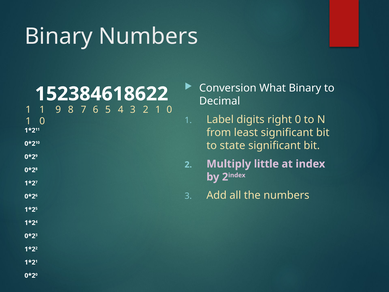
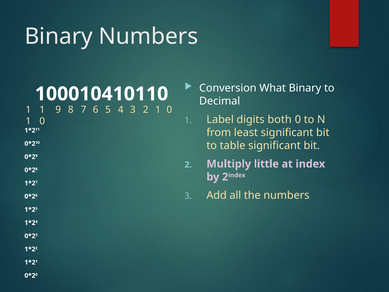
152384618622: 152384618622 -> 100010410110
right: right -> both
state: state -> table
